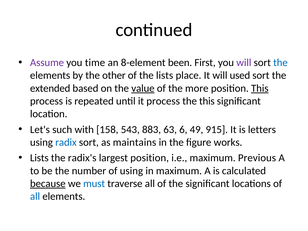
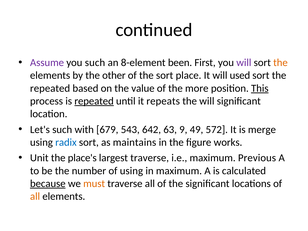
you time: time -> such
the at (280, 63) colour: blue -> orange
the lists: lists -> sort
extended at (50, 88): extended -> repeated
value underline: present -> none
repeated at (94, 101) underline: none -> present
it process: process -> repeats
the this: this -> will
158: 158 -> 679
883: 883 -> 642
6: 6 -> 9
915: 915 -> 572
letters: letters -> merge
Lists at (39, 158): Lists -> Unit
radix's: radix's -> place's
largest position: position -> traverse
must colour: blue -> orange
all at (35, 196) colour: blue -> orange
